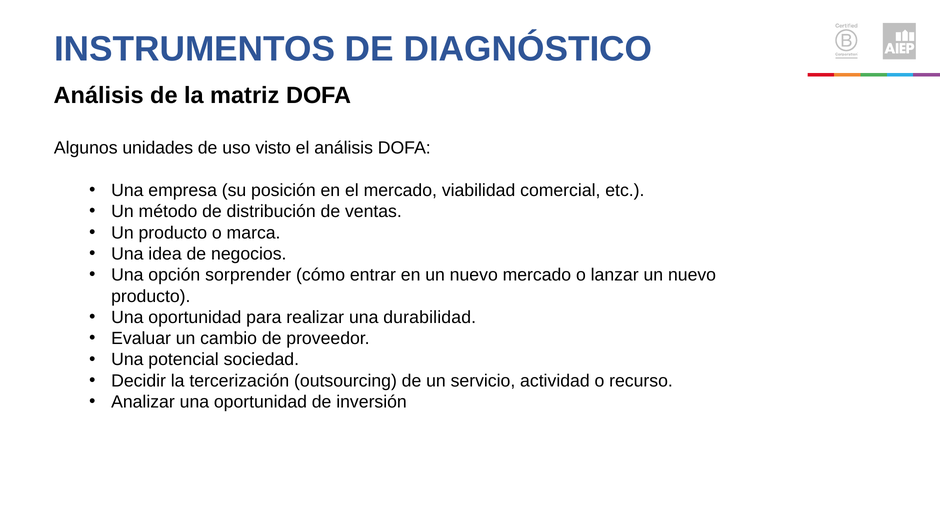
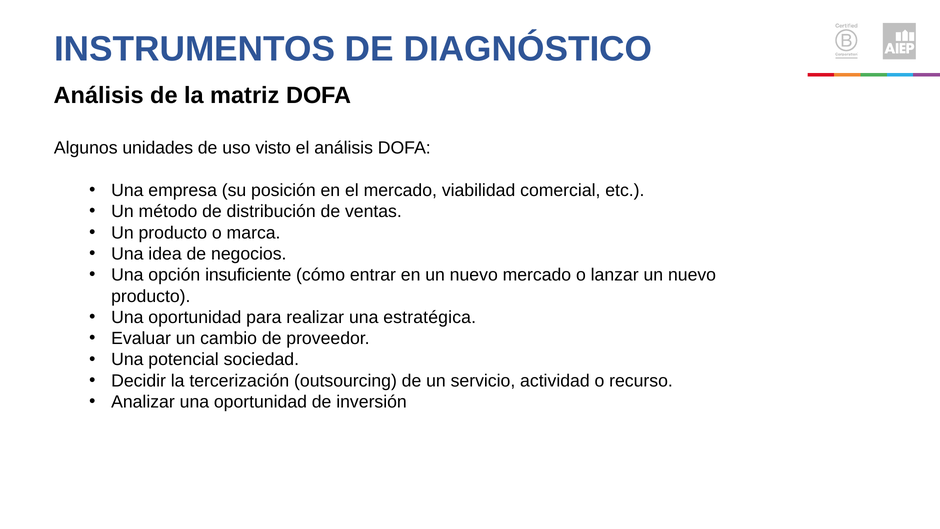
sorprender: sorprender -> insuficiente
durabilidad: durabilidad -> estratégica
